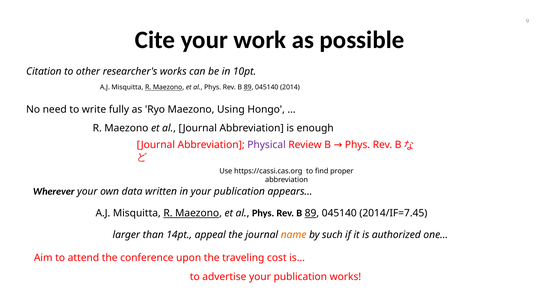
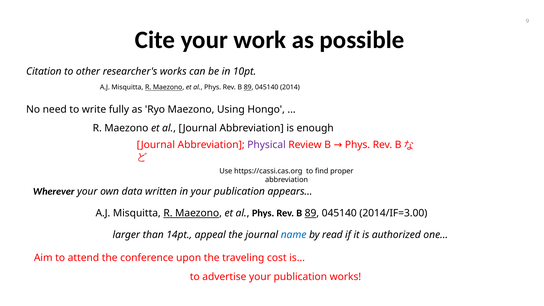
2014/IF=7.45: 2014/IF=7.45 -> 2014/IF=3.00
name colour: orange -> blue
such: such -> read
